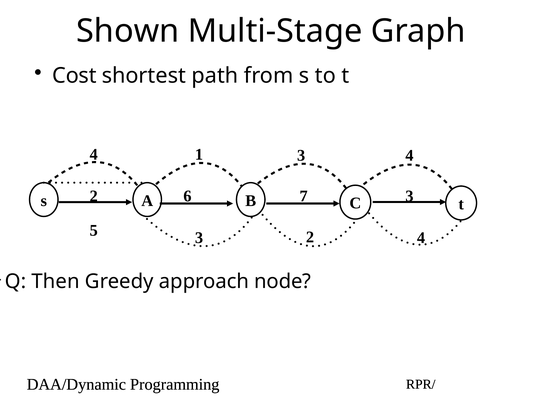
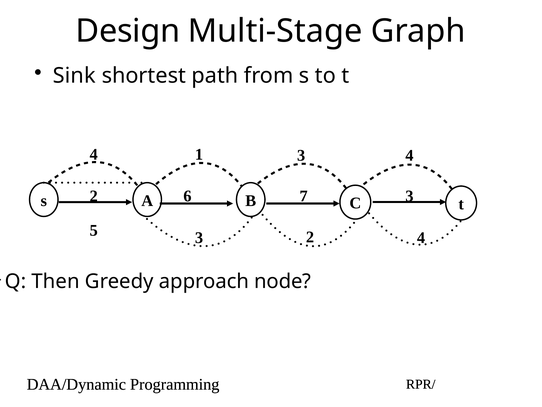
Shown: Shown -> Design
Cost: Cost -> Sink
